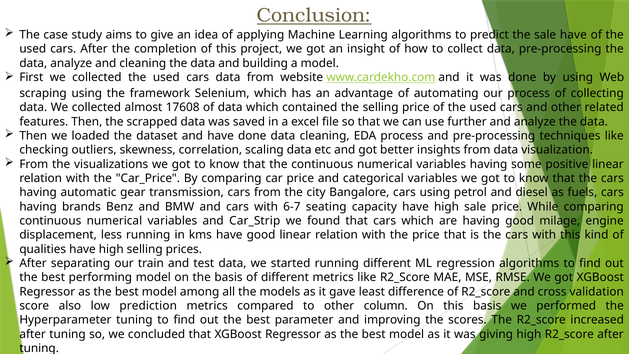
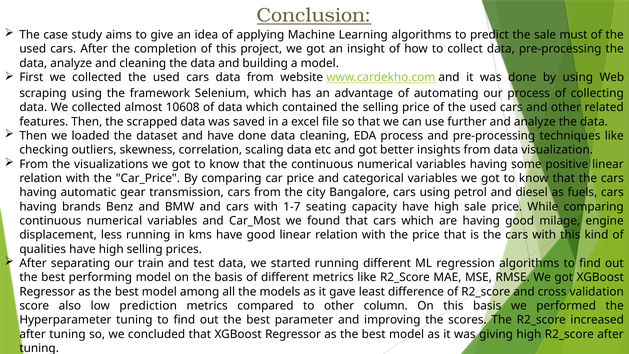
sale have: have -> must
17608: 17608 -> 10608
6-7: 6-7 -> 1-7
Car_Strip: Car_Strip -> Car_Most
